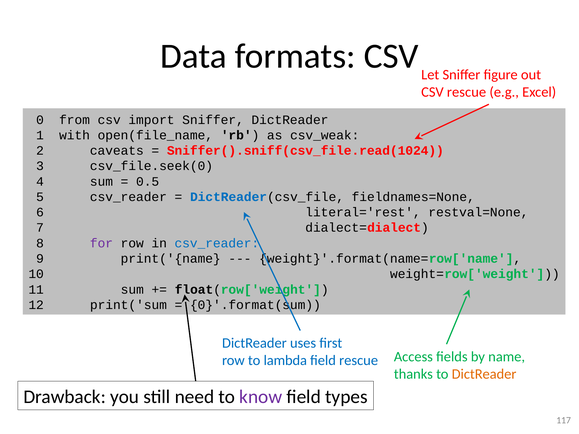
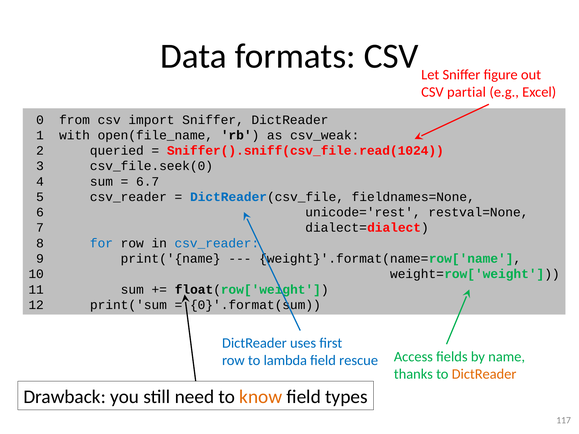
CSV rescue: rescue -> partial
caveats: caveats -> queried
0.5: 0.5 -> 6.7
literal='rest: literal='rest -> unicode='rest
for colour: purple -> blue
know colour: purple -> orange
